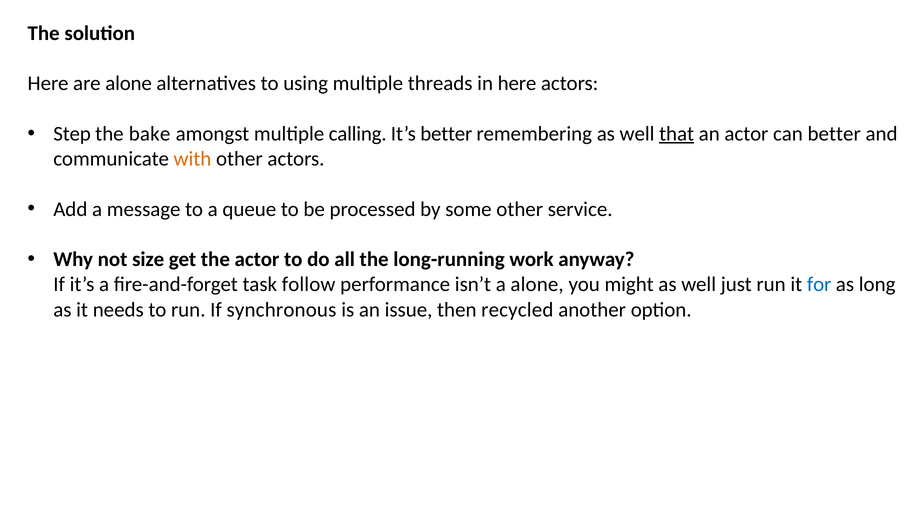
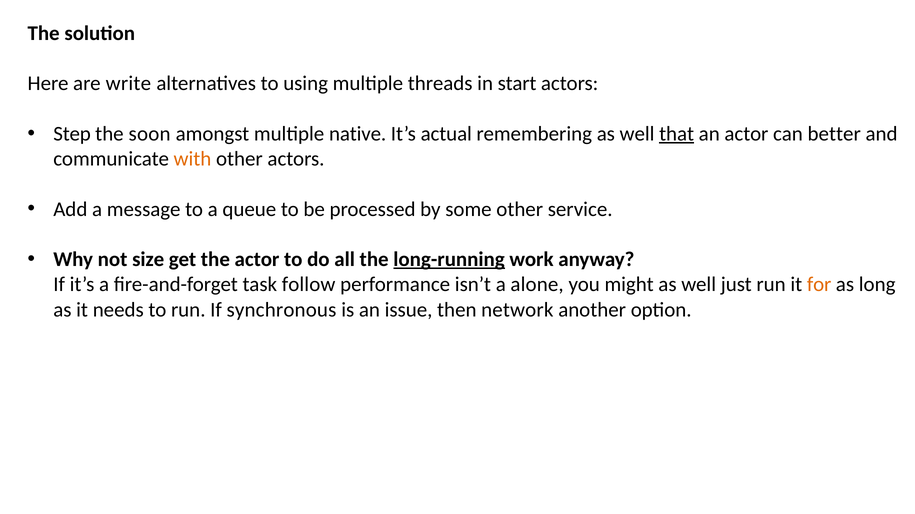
are alone: alone -> write
in here: here -> start
bake: bake -> soon
calling: calling -> native
It’s better: better -> actual
long-running underline: none -> present
for colour: blue -> orange
recycled: recycled -> network
